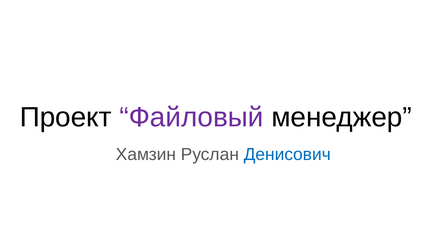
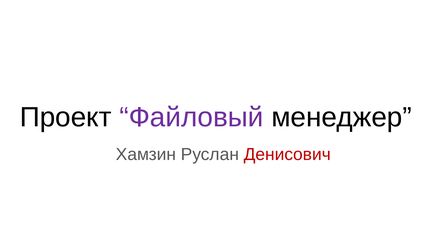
Денисович colour: blue -> red
